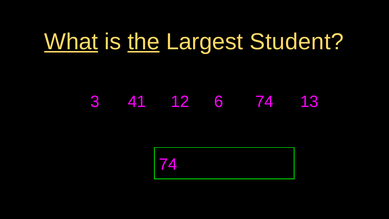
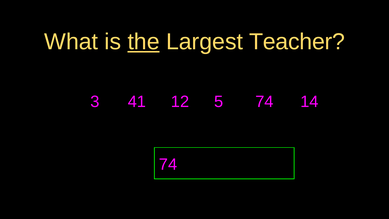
What underline: present -> none
Student: Student -> Teacher
6: 6 -> 5
13: 13 -> 14
